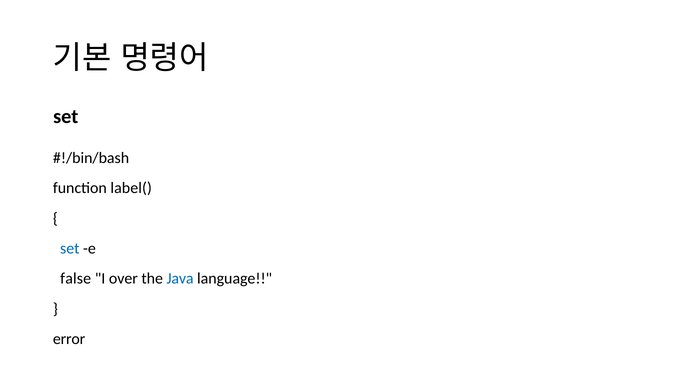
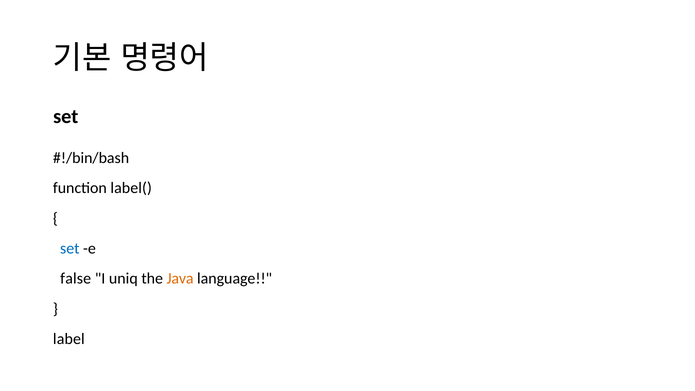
over: over -> uniq
Java colour: blue -> orange
error: error -> label
